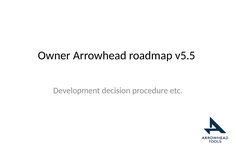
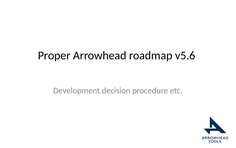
Owner: Owner -> Proper
v5.5: v5.5 -> v5.6
